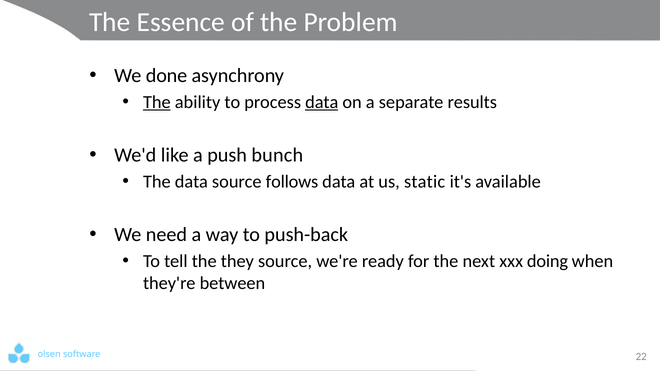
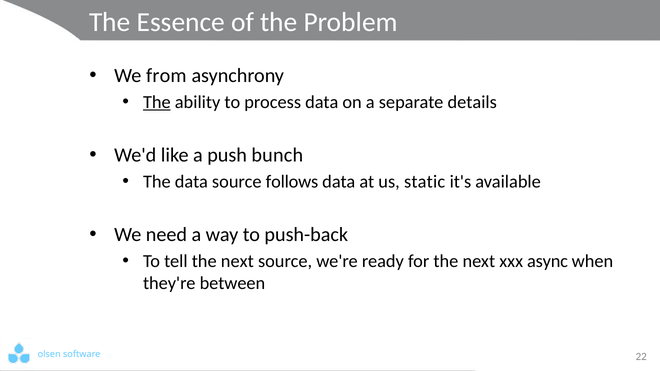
done: done -> from
data at (322, 102) underline: present -> none
results: results -> details
tell the they: they -> next
doing: doing -> async
